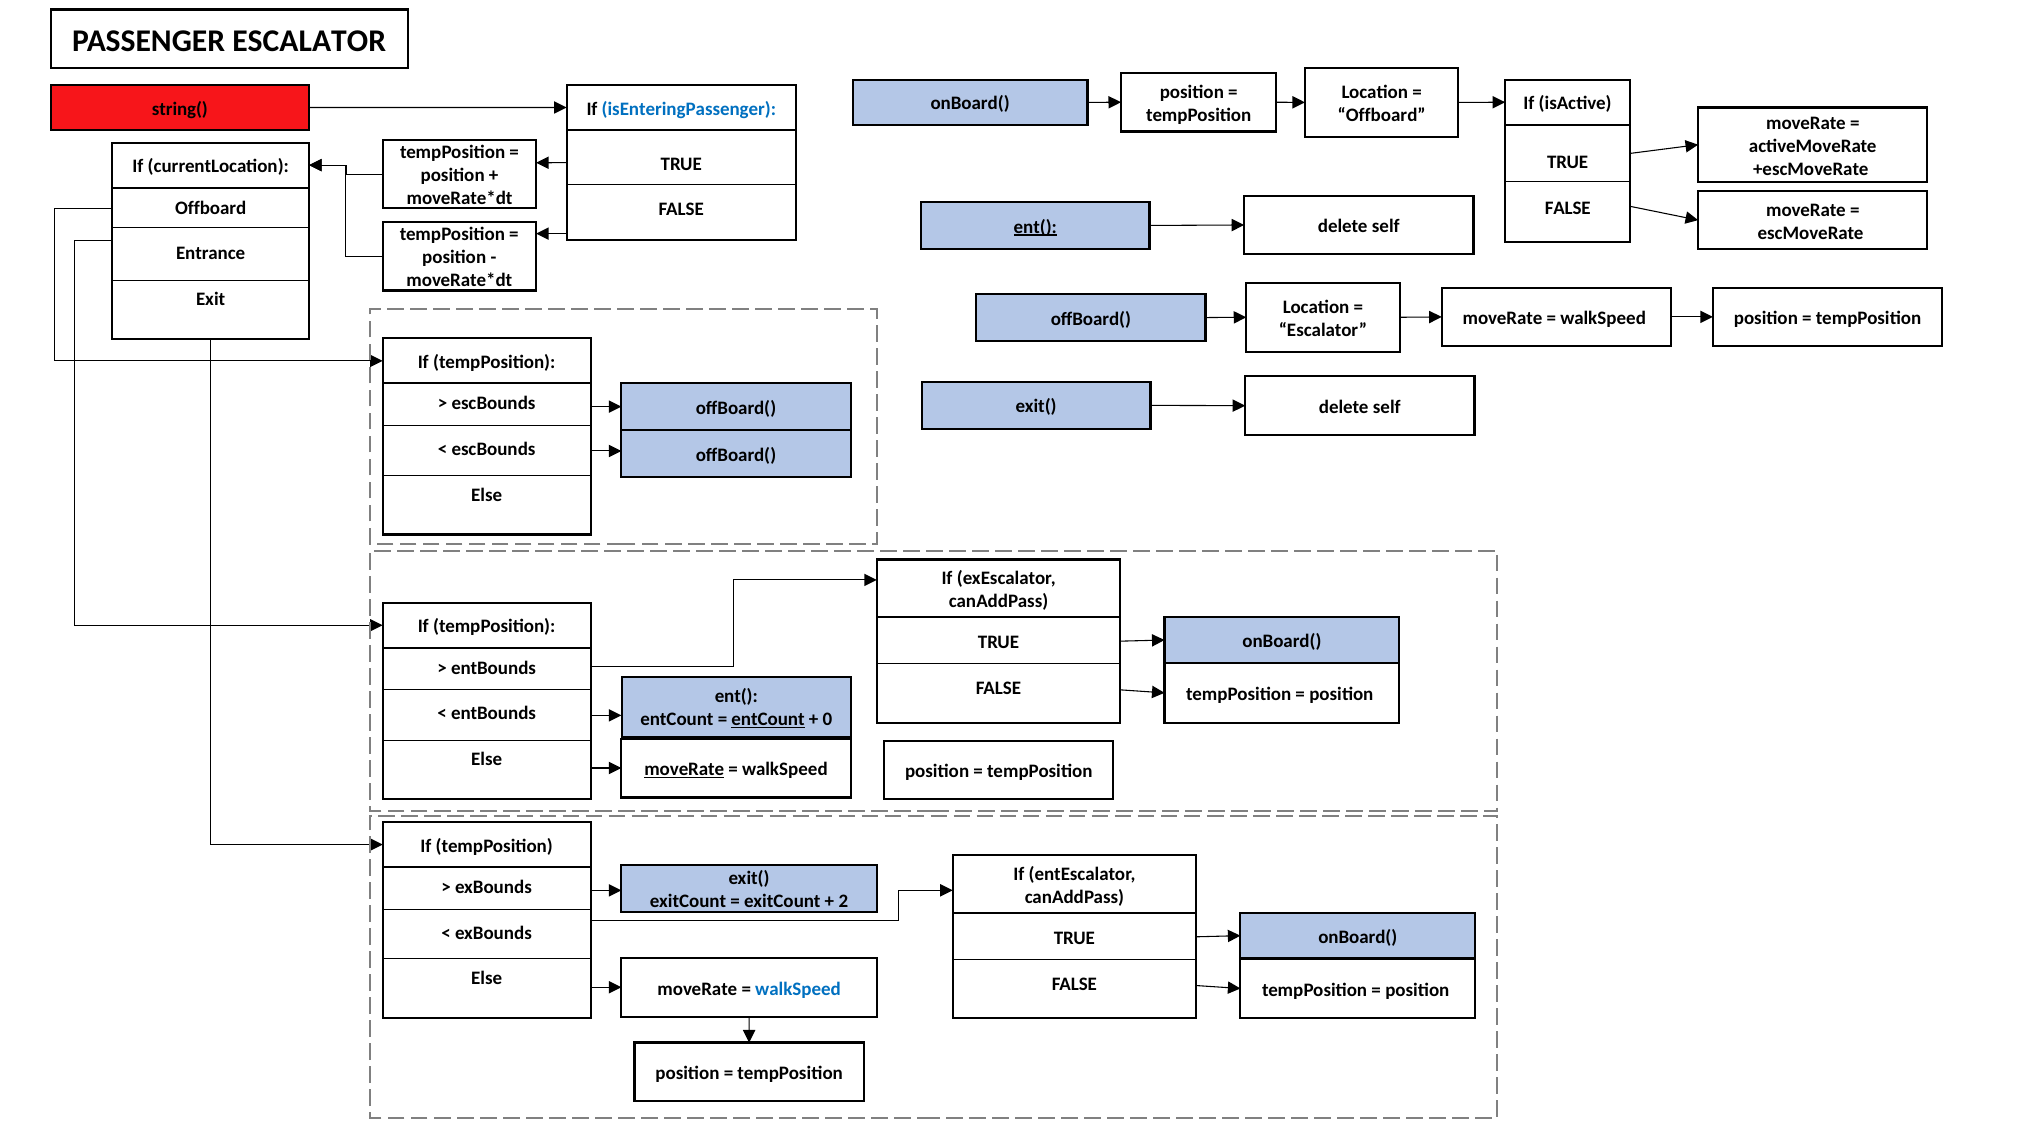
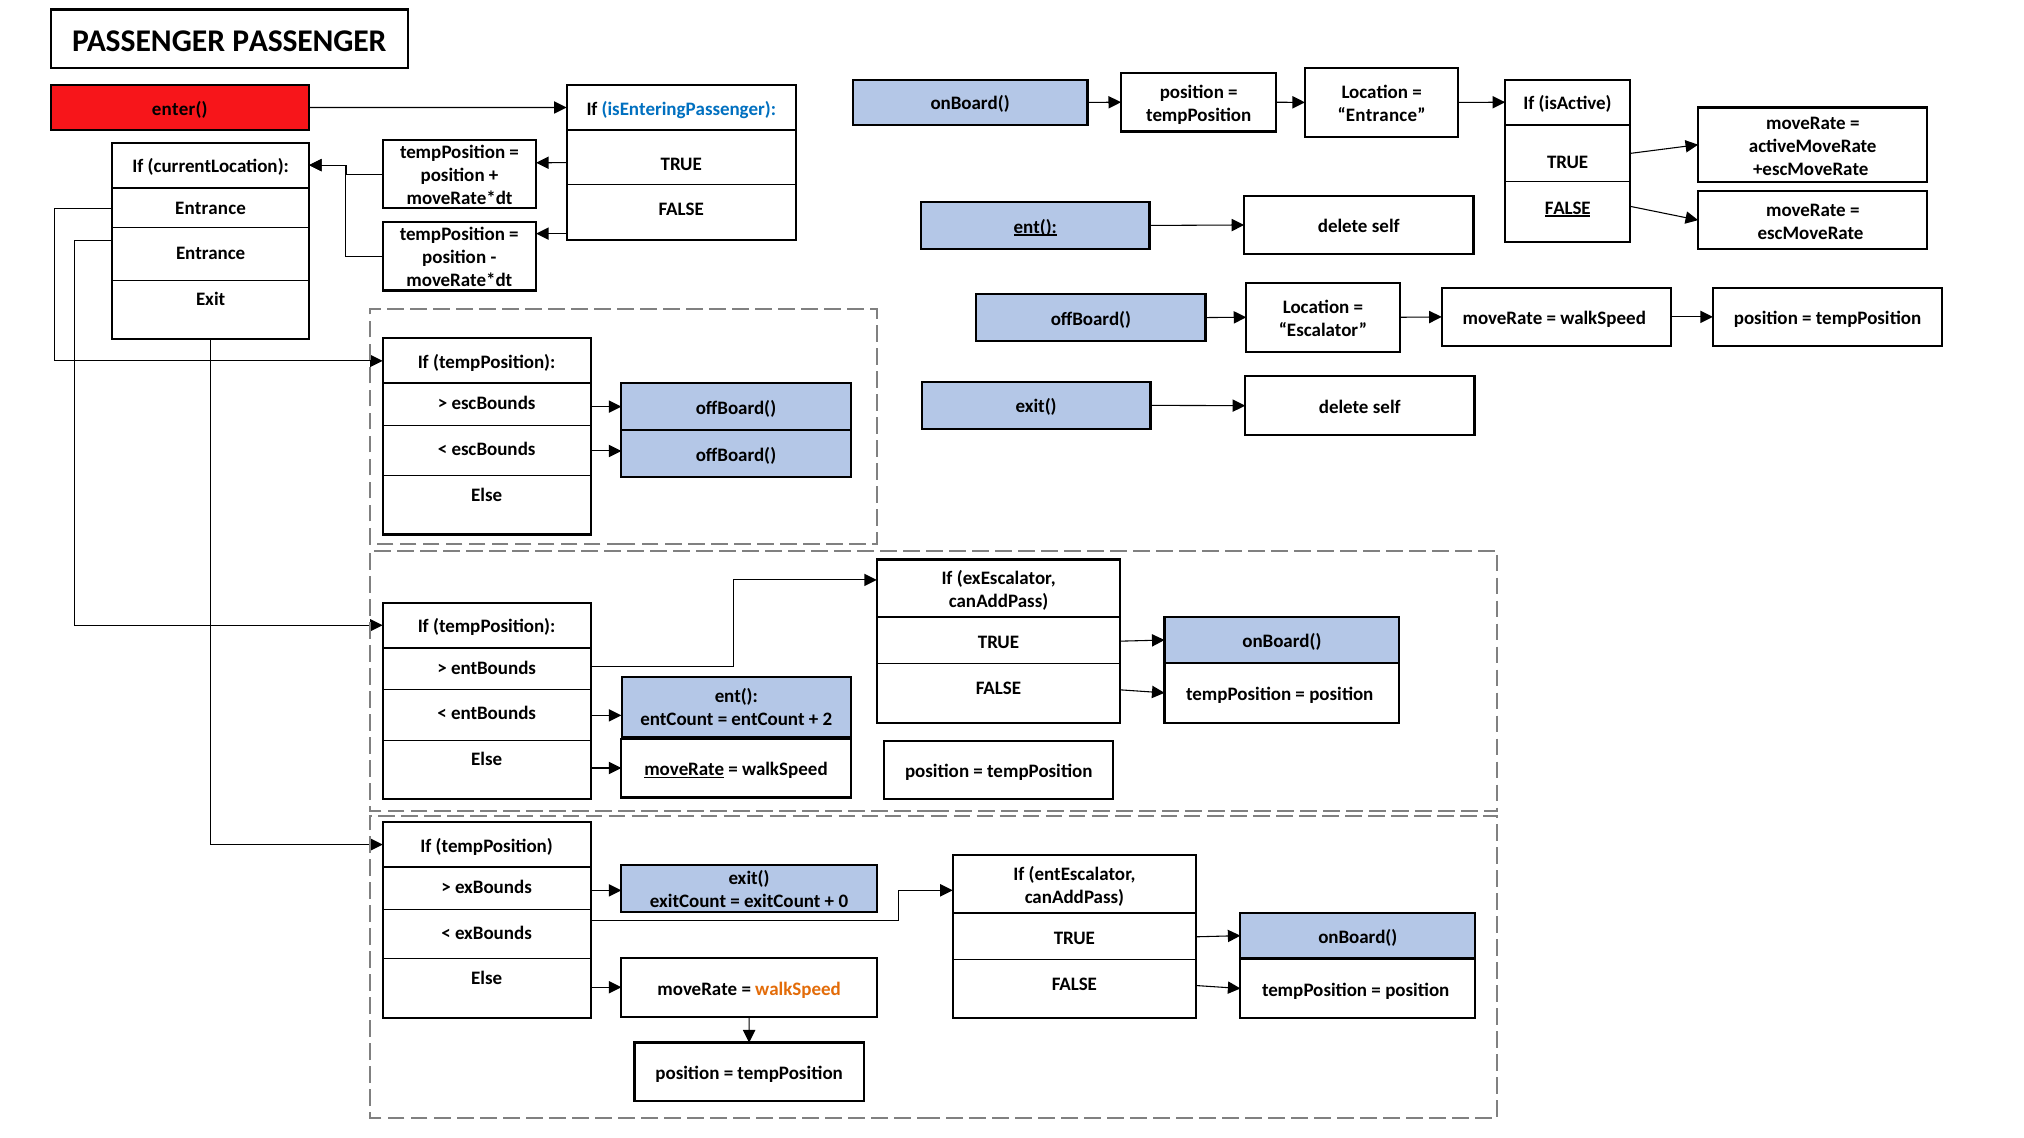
PASSENGER ESCALATOR: ESCALATOR -> PASSENGER
string(: string( -> enter(
Offboard at (1382, 115): Offboard -> Entrance
Offboard at (211, 208): Offboard -> Entrance
FALSE at (1568, 208) underline: none -> present
entCount at (768, 720) underline: present -> none
0: 0 -> 2
2: 2 -> 0
walkSpeed at (798, 989) colour: blue -> orange
